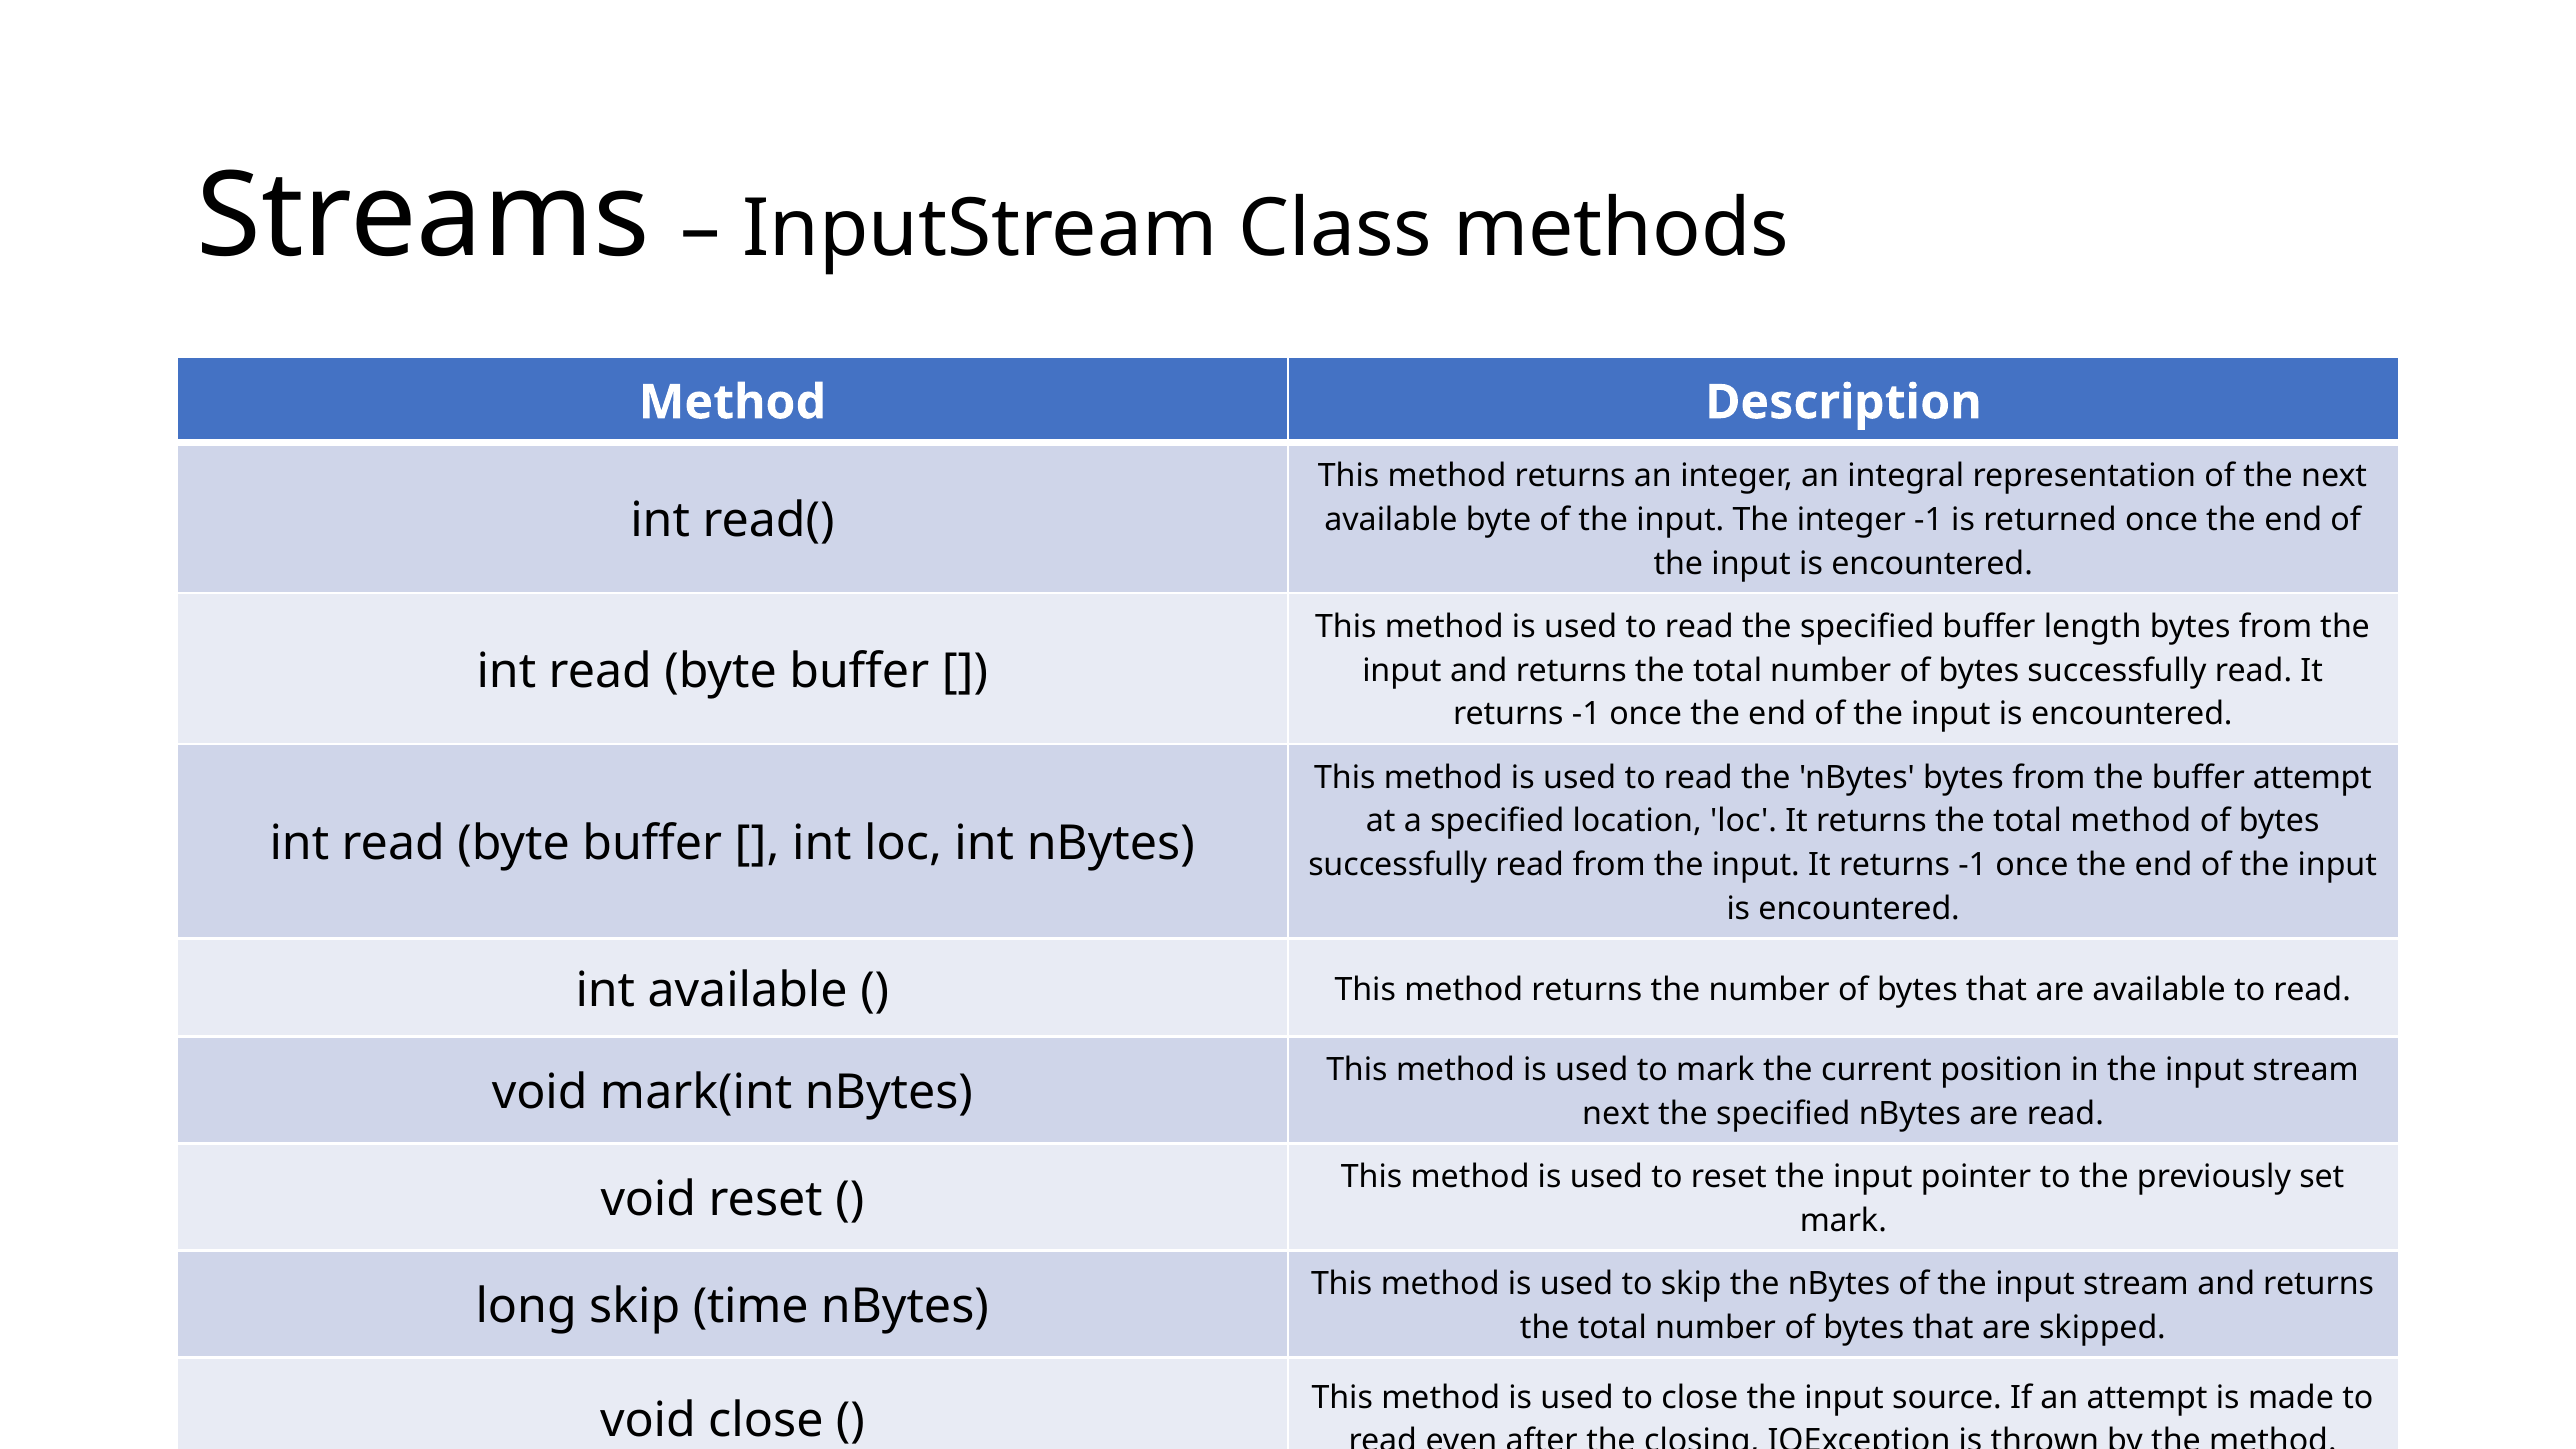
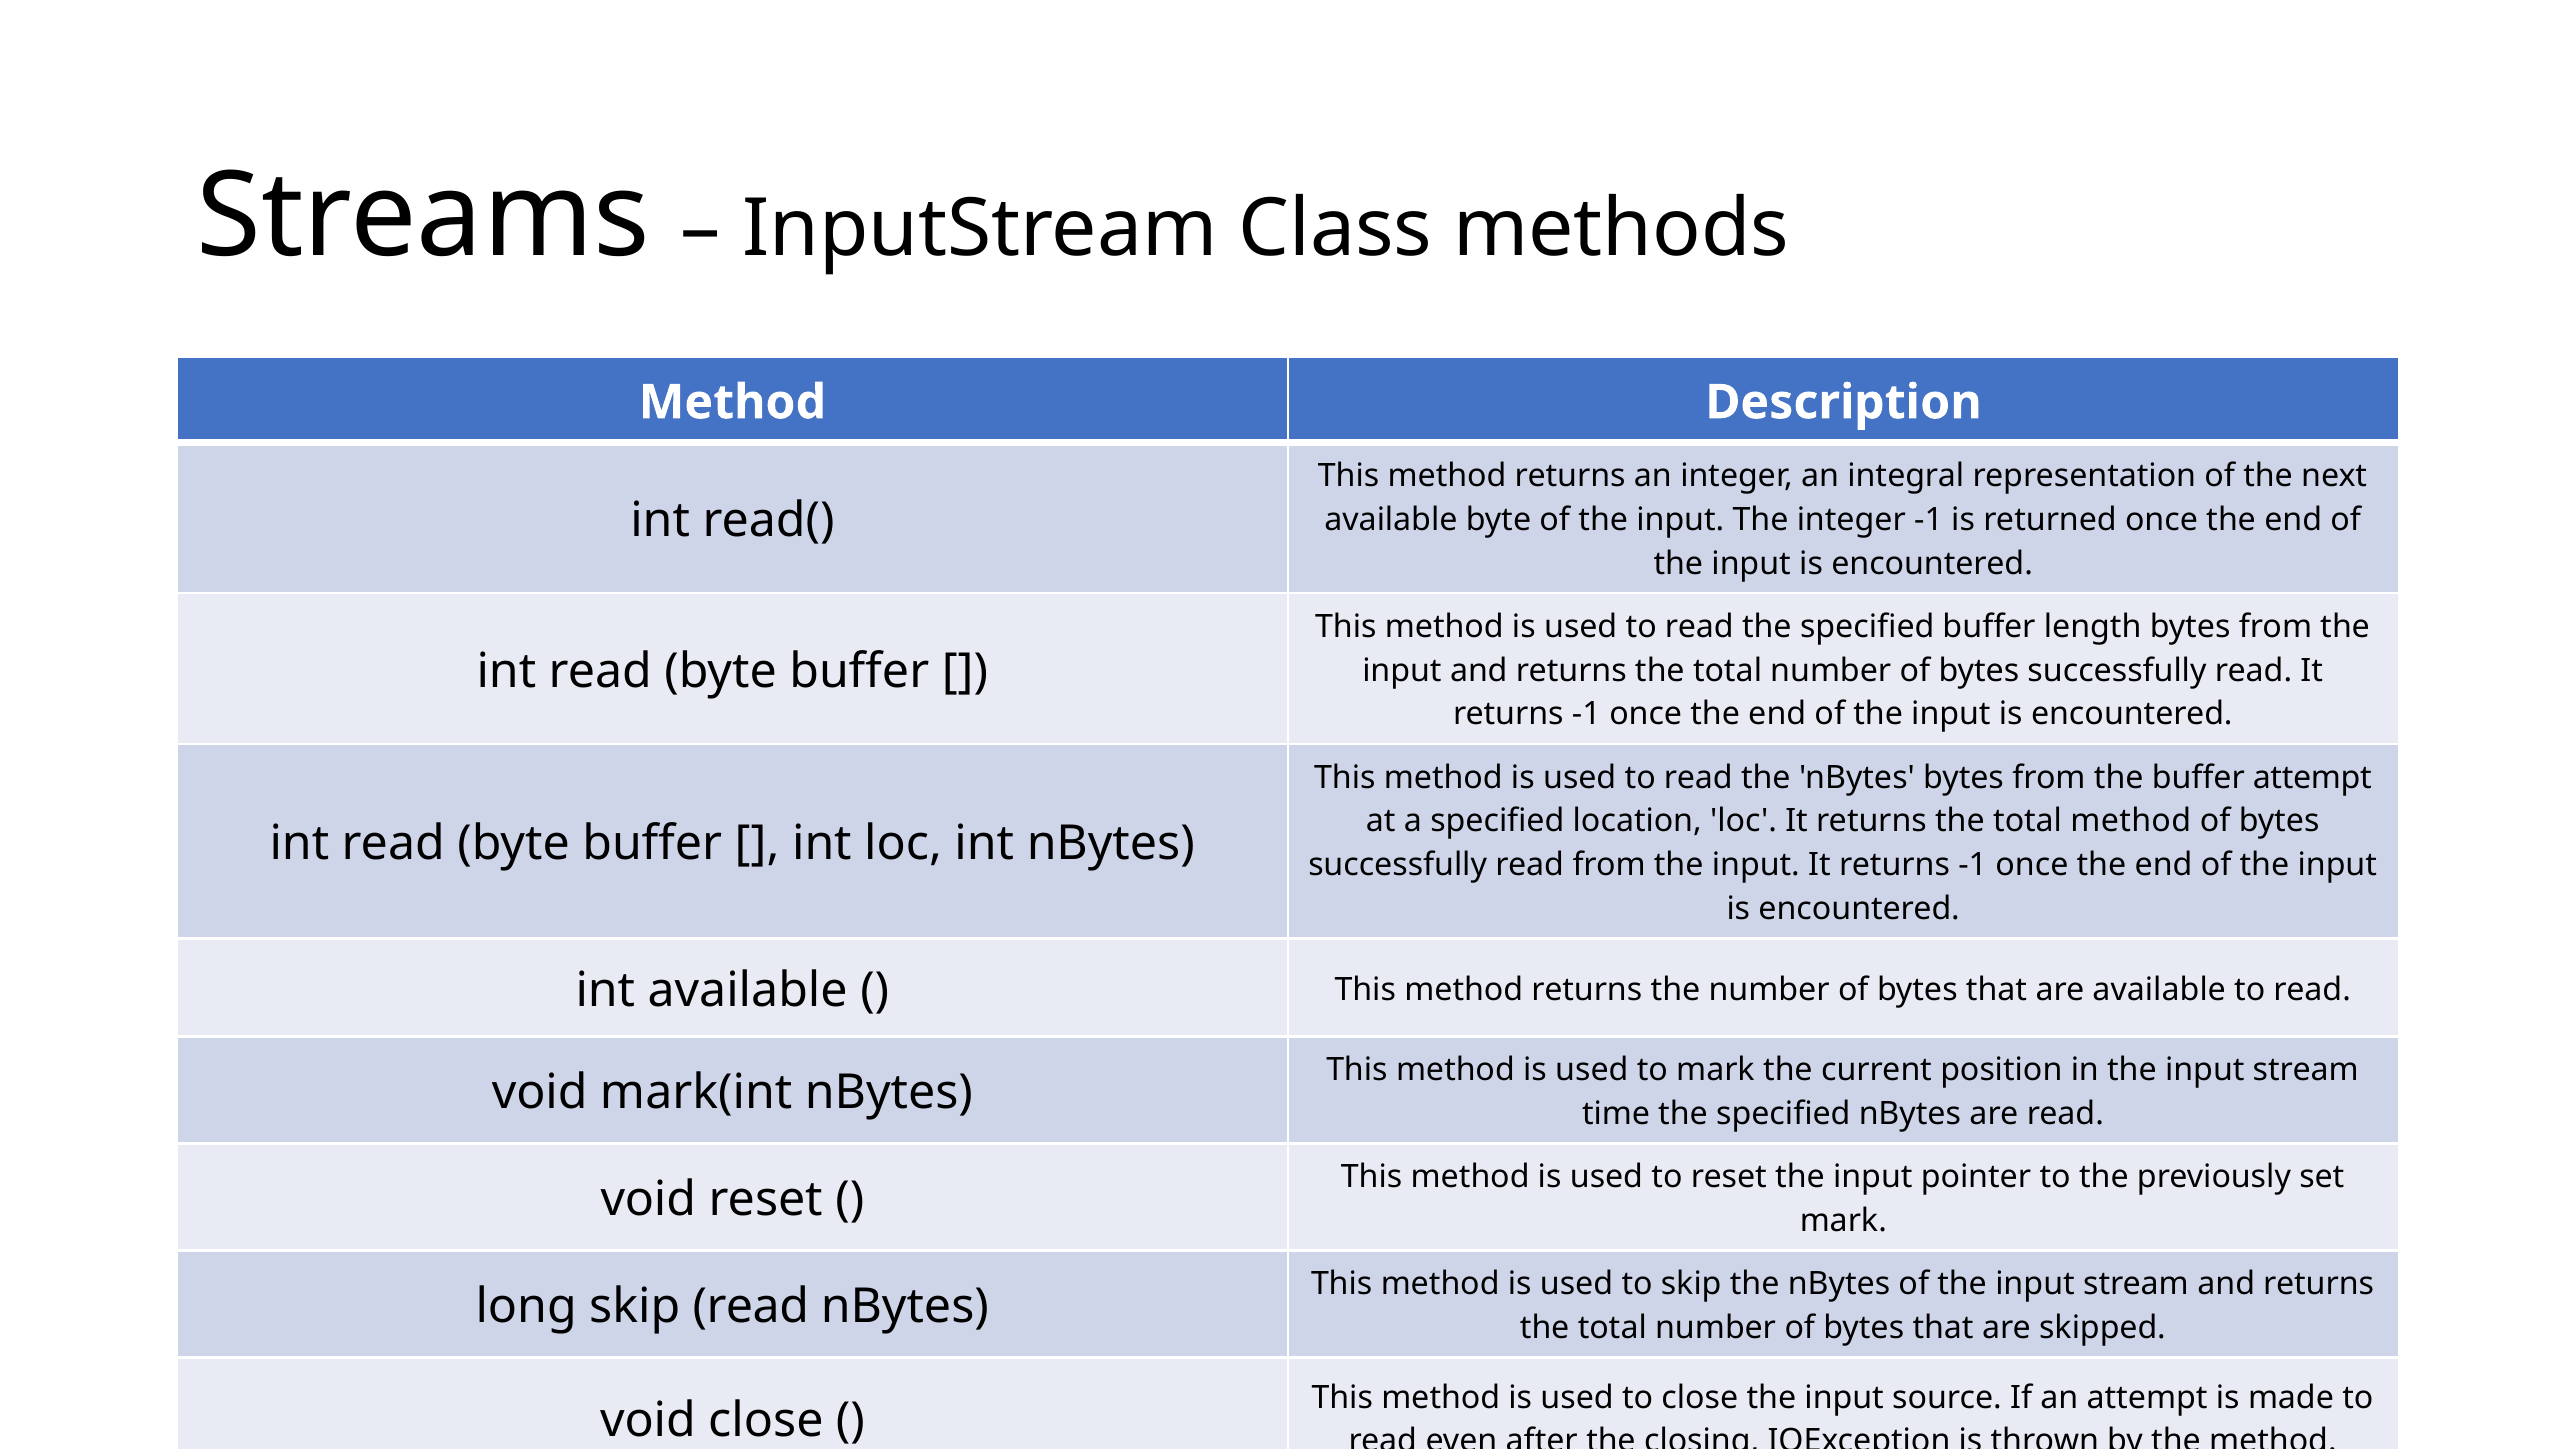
next at (1616, 1114): next -> time
skip time: time -> read
